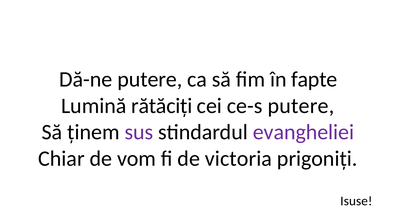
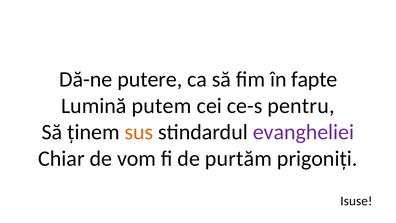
rătăciți: rătăciți -> putem
ce-s putere: putere -> pentru
sus colour: purple -> orange
victoria: victoria -> purtăm
